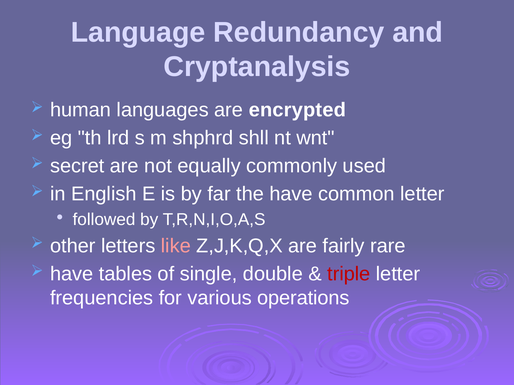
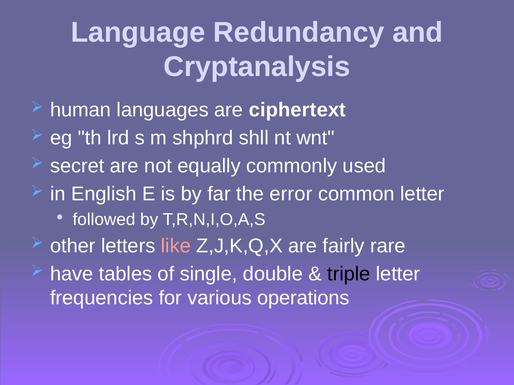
encrypted: encrypted -> ciphertext
the have: have -> error
triple colour: red -> black
